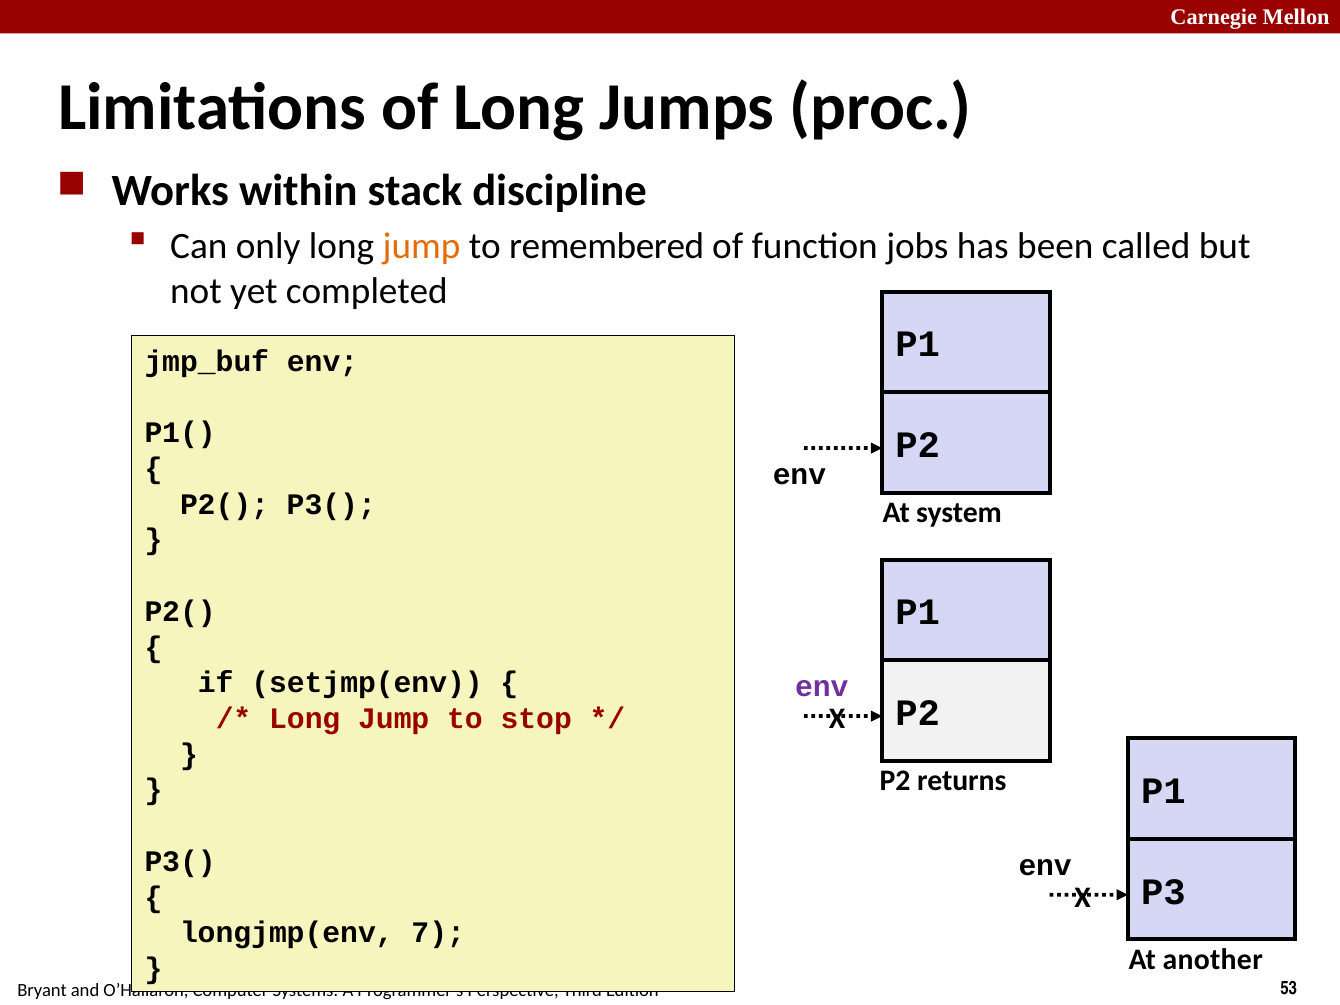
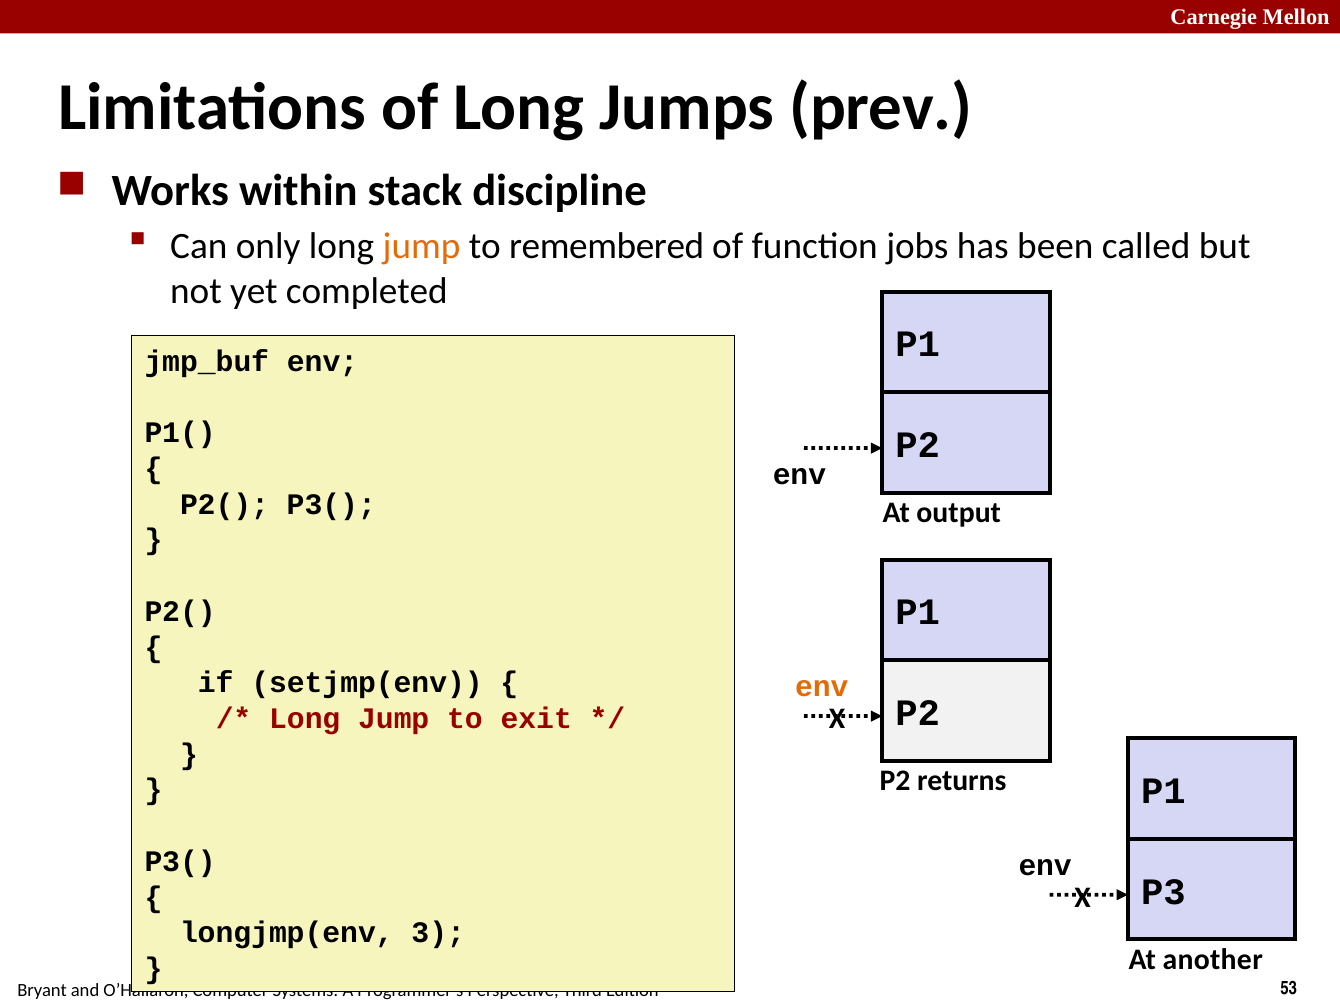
proc: proc -> prev
system: system -> output
env at (822, 687) colour: purple -> orange
stop: stop -> exit
7: 7 -> 3
